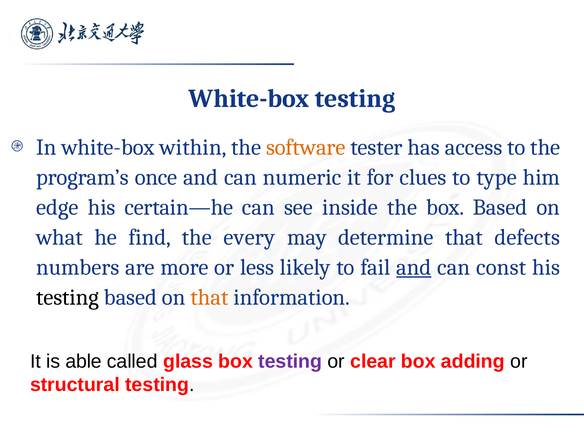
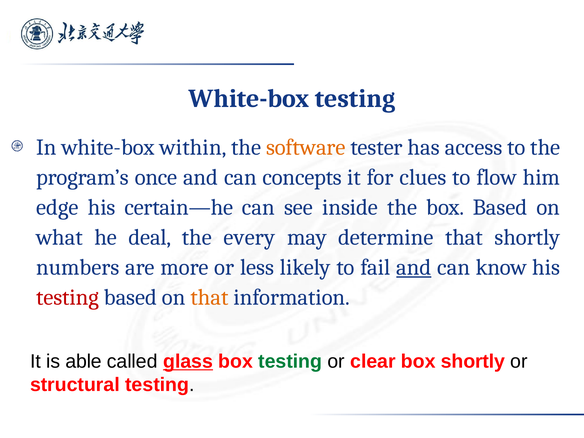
numeric: numeric -> concepts
type: type -> flow
find: find -> deal
that defects: defects -> shortly
const: const -> know
testing at (68, 297) colour: black -> red
glass underline: none -> present
testing at (290, 361) colour: purple -> green
box adding: adding -> shortly
